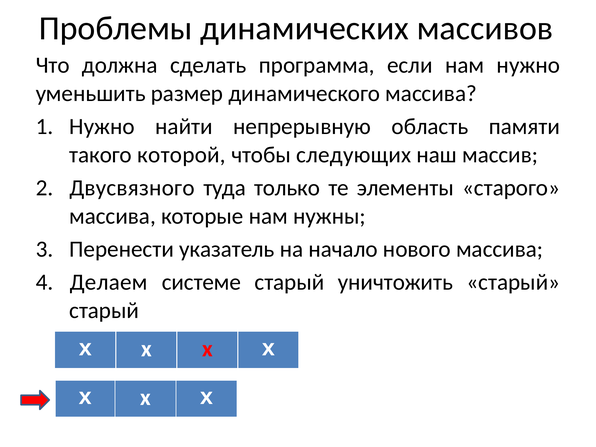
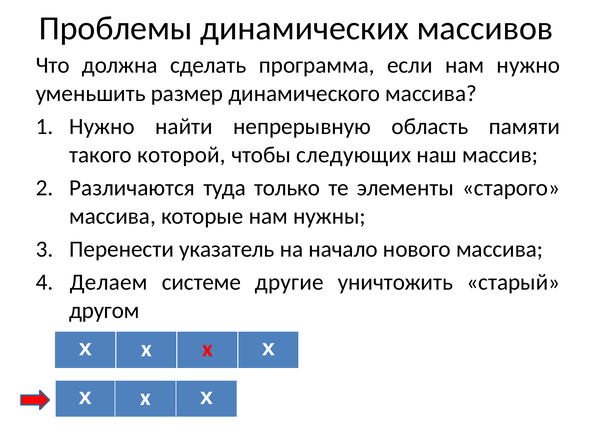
Двусвязного: Двусвязного -> Различаются
системе старый: старый -> другие
старый at (104, 311): старый -> другом
